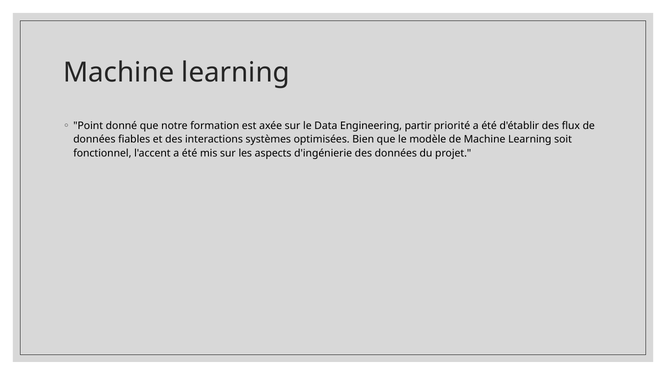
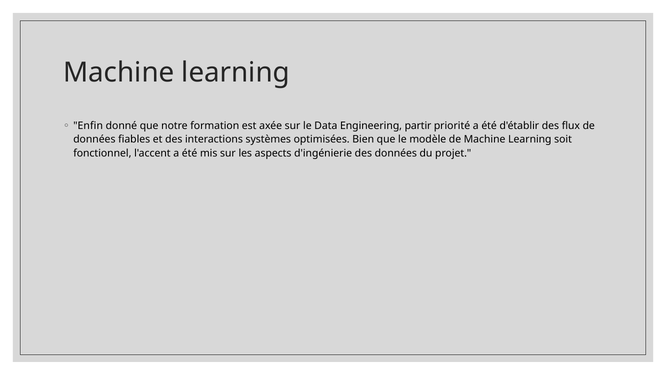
Point: Point -> Enfin
